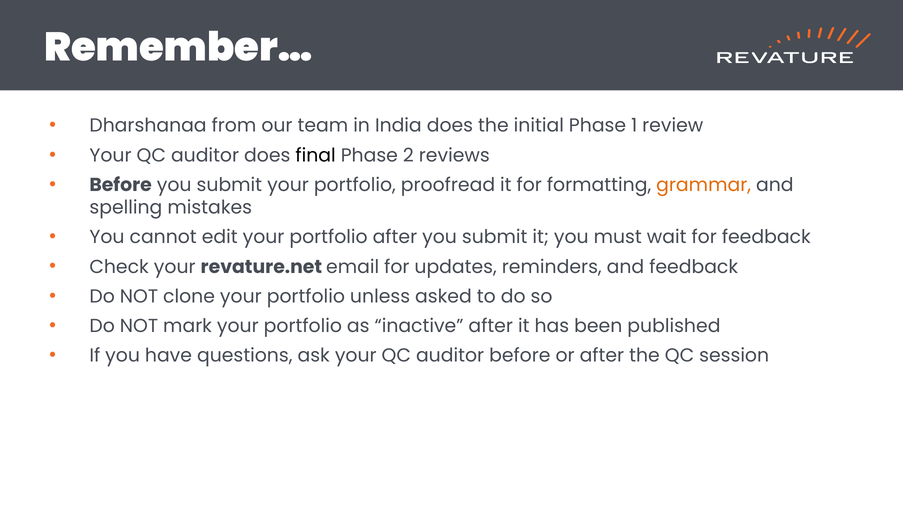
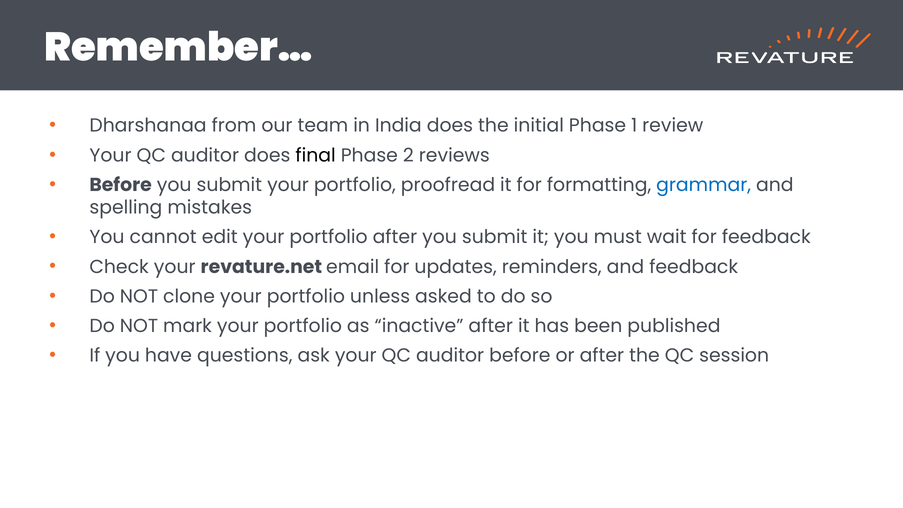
grammar colour: orange -> blue
